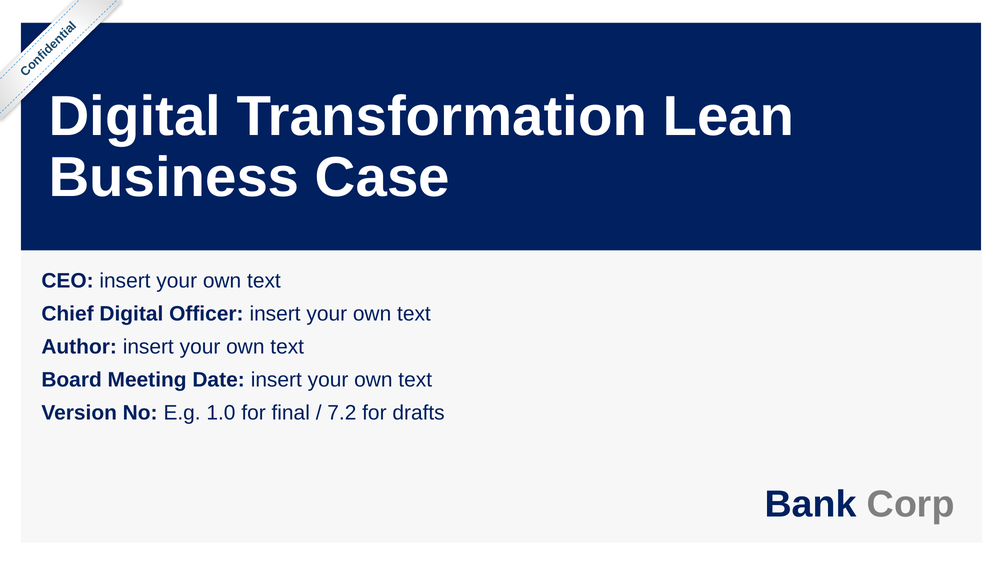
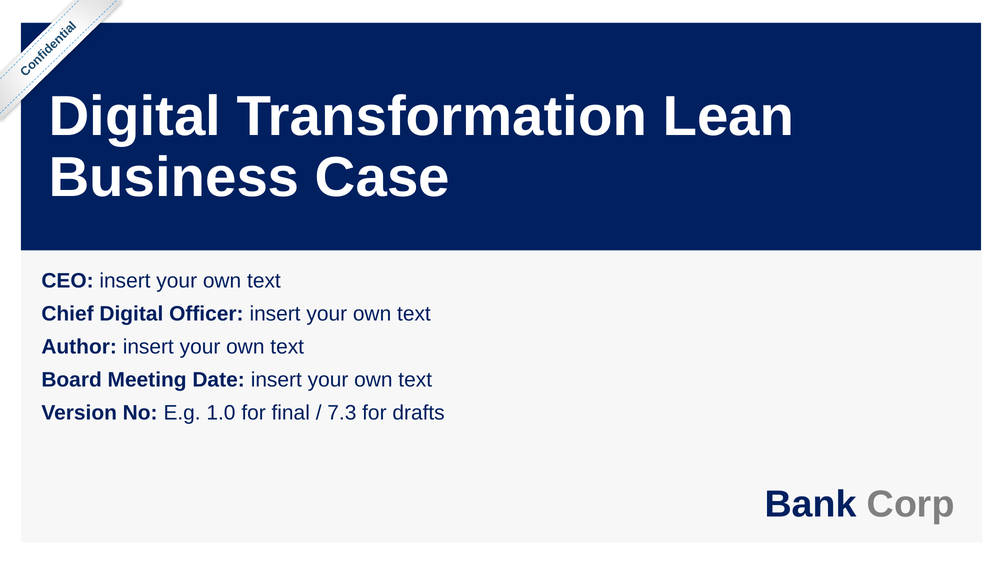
7.2: 7.2 -> 7.3
